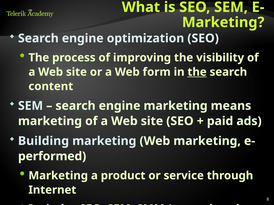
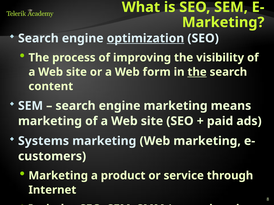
optimization underline: none -> present
Building: Building -> Systems
performed: performed -> customers
